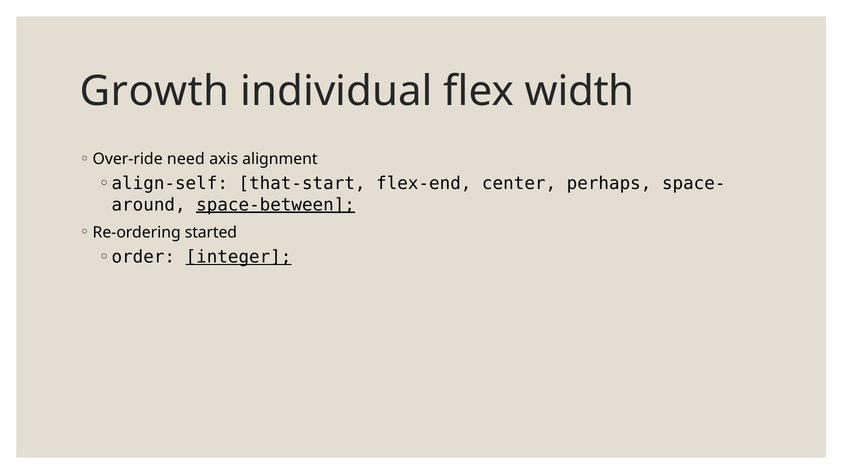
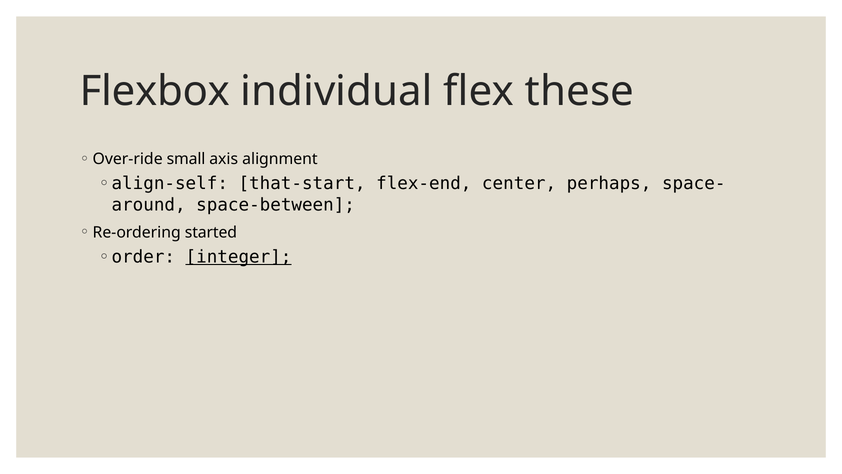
Growth: Growth -> Flexbox
width: width -> these
need: need -> small
space-between underline: present -> none
